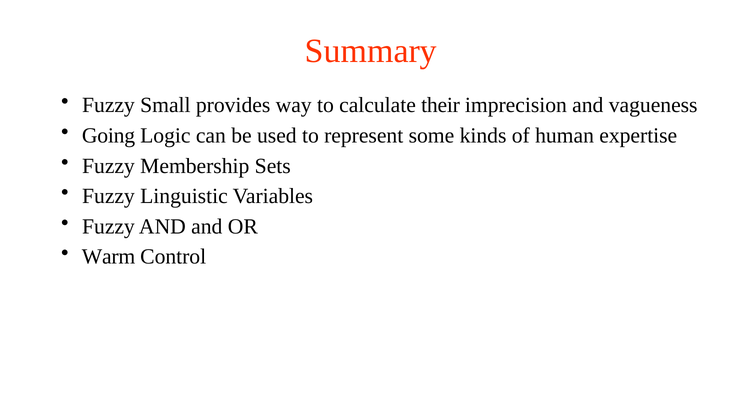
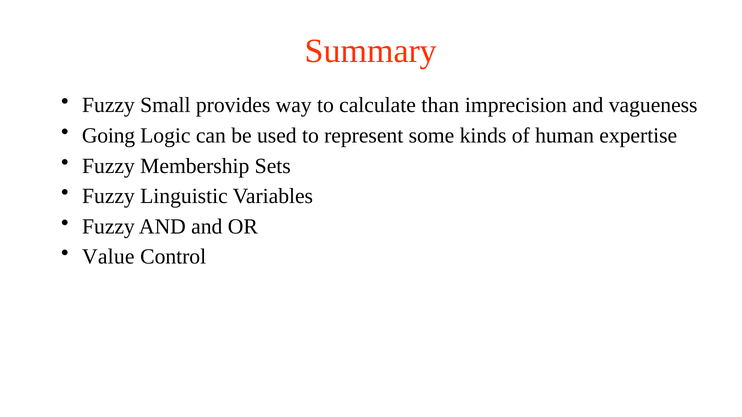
their: their -> than
Warm: Warm -> Value
